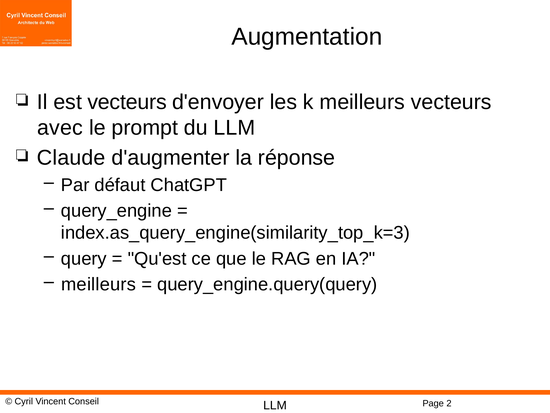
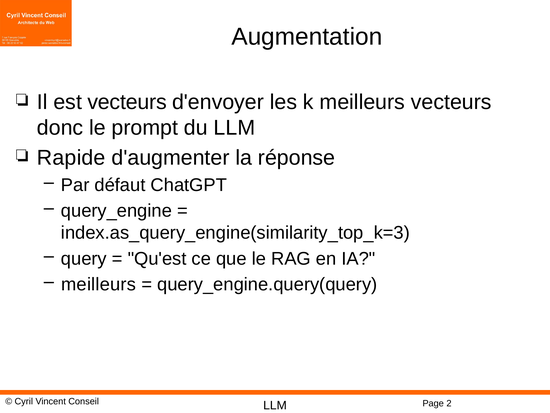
avec: avec -> donc
Claude: Claude -> Rapide
